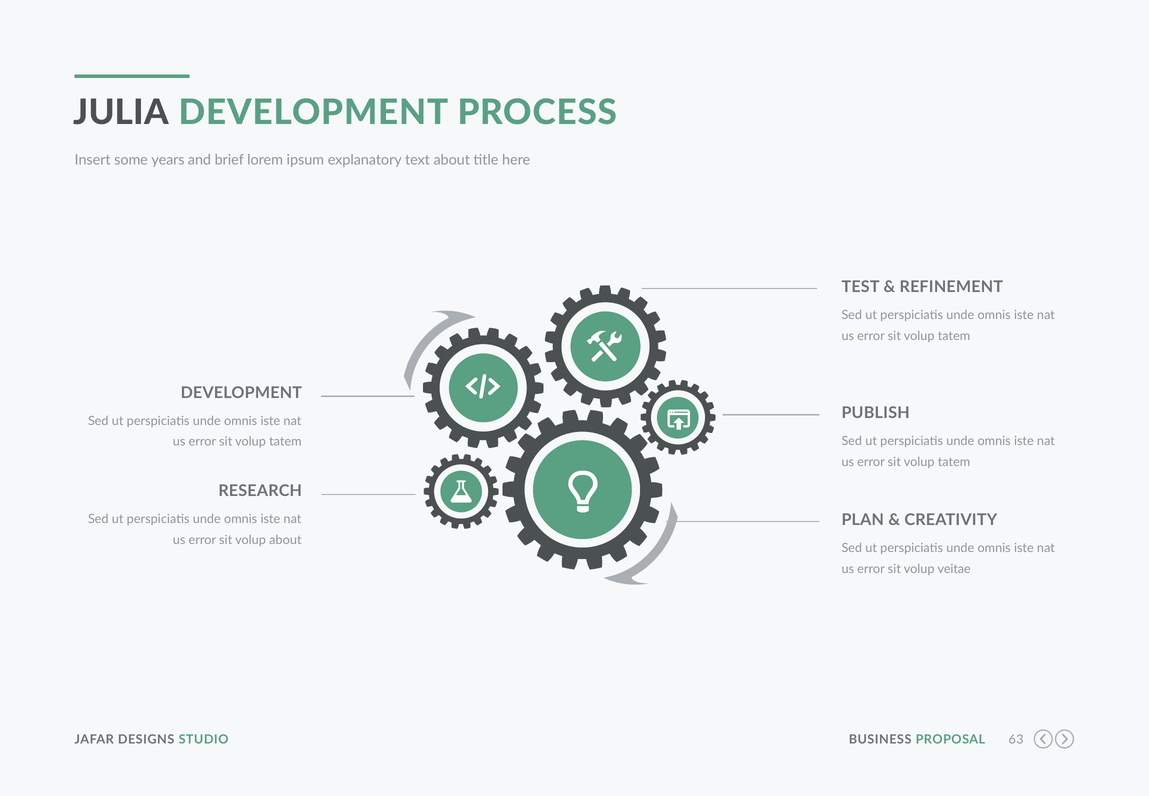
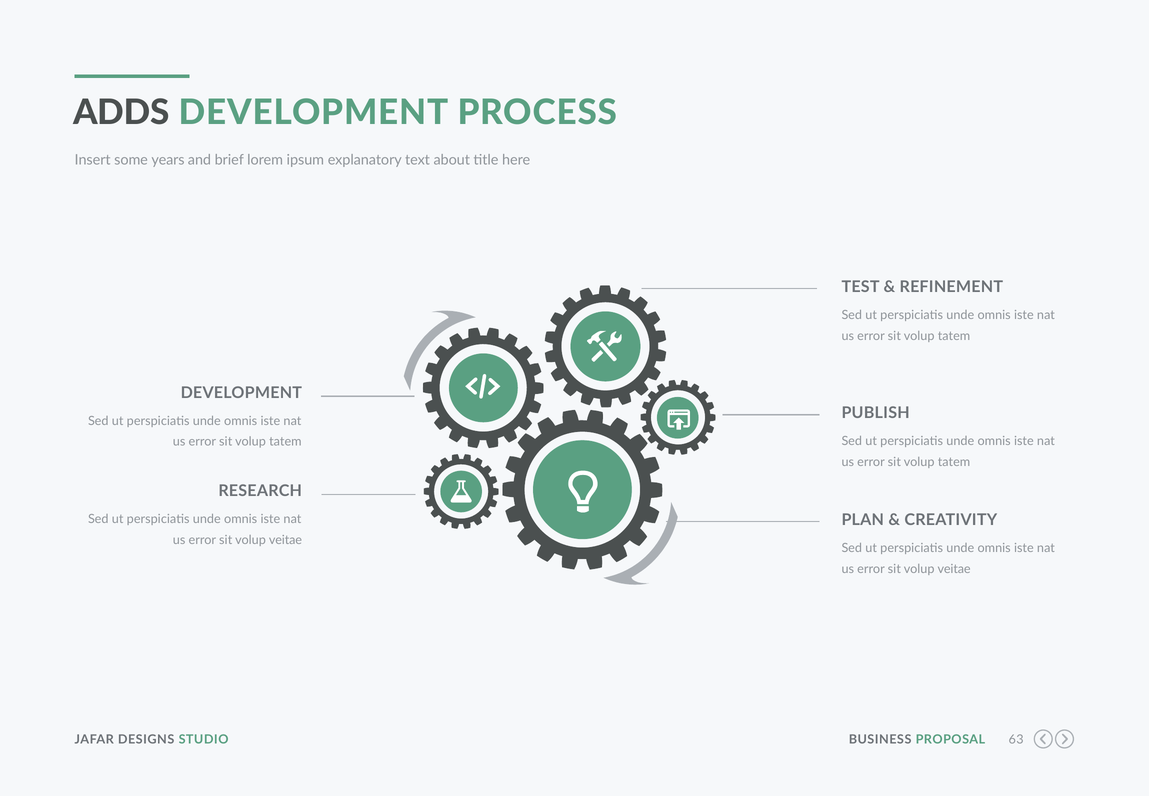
JULIA: JULIA -> ADDS
about at (285, 540): about -> veitae
